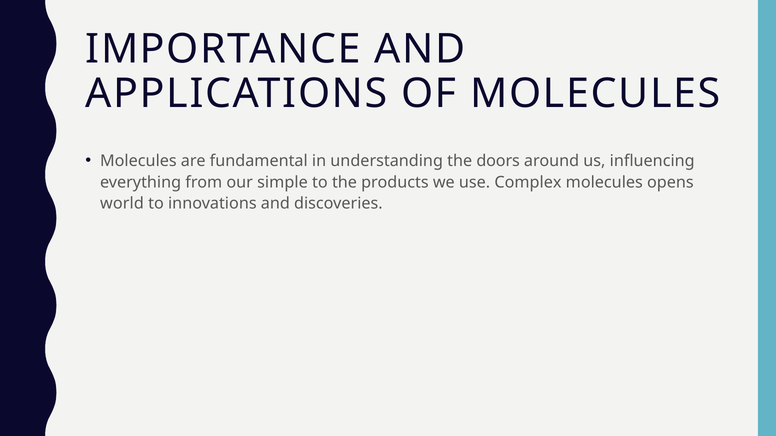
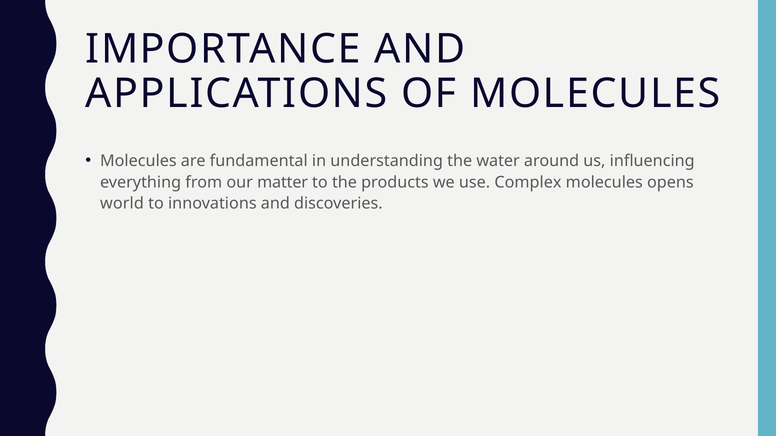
doors: doors -> water
simple: simple -> matter
